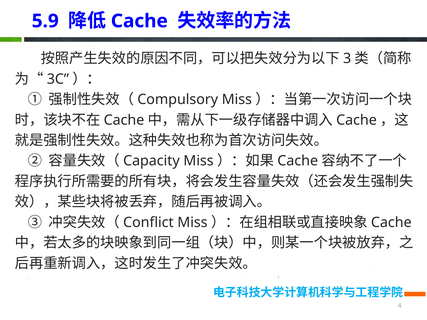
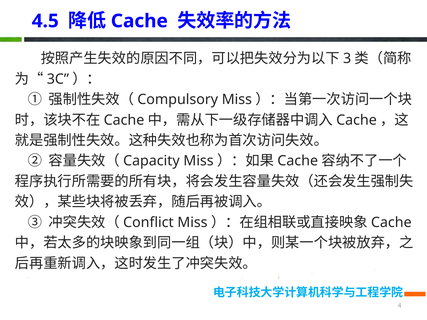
5.9: 5.9 -> 4.5
